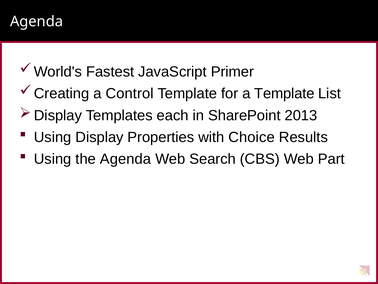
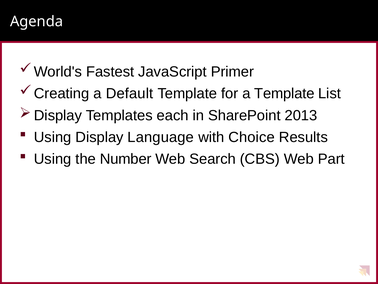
Control: Control -> Default
Properties: Properties -> Language
the Agenda: Agenda -> Number
